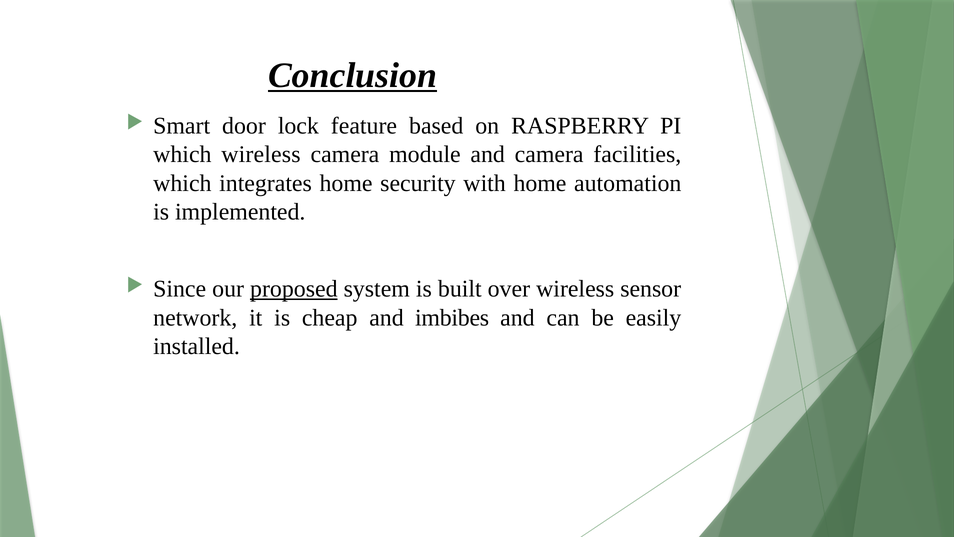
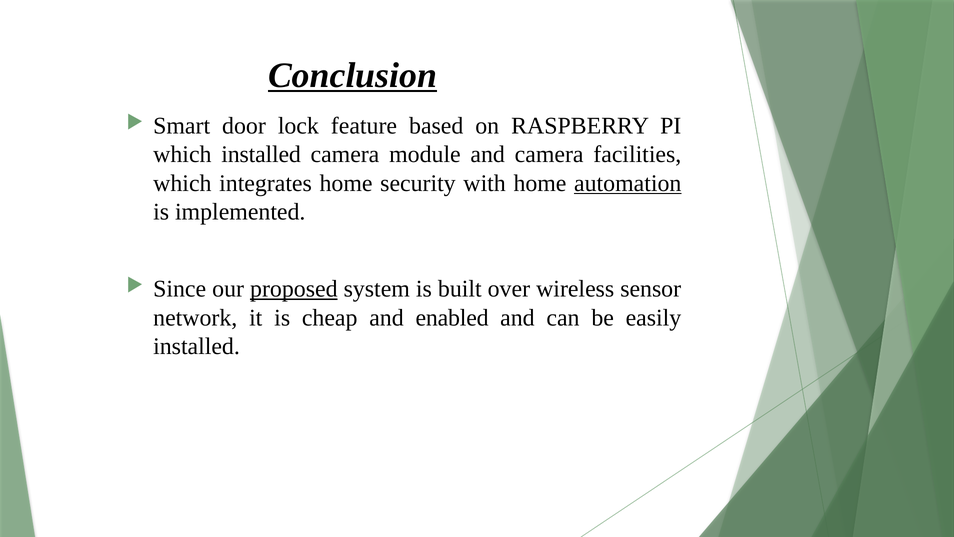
which wireless: wireless -> installed
automation underline: none -> present
imbibes: imbibes -> enabled
